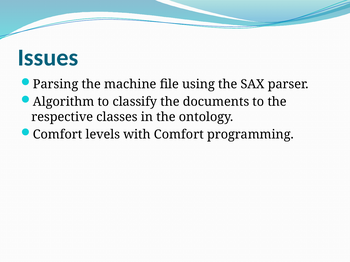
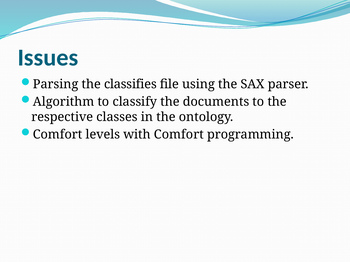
machine: machine -> classifies
